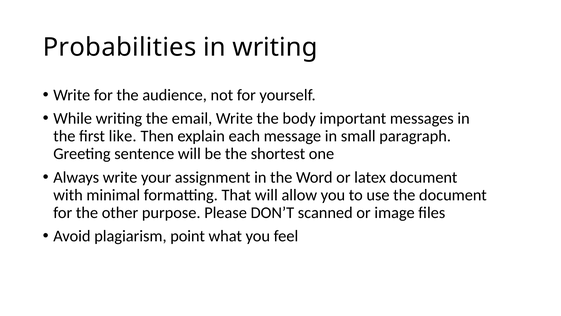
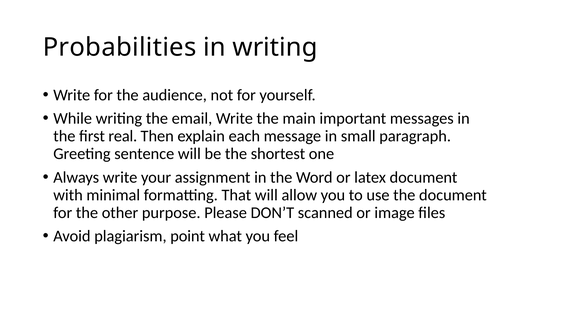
body: body -> main
like: like -> real
